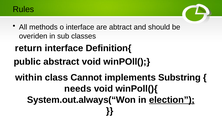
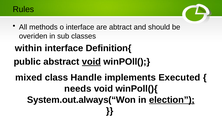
return: return -> within
void at (91, 62) underline: none -> present
within: within -> mixed
Cannot: Cannot -> Handle
Substring: Substring -> Executed
